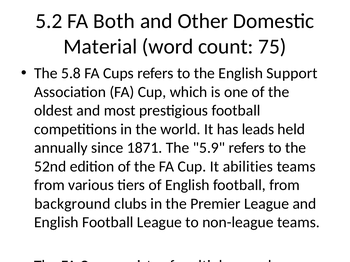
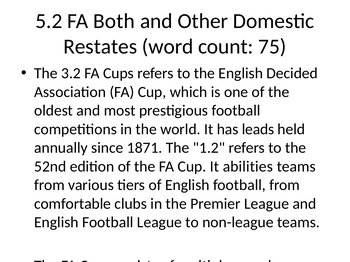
Material: Material -> Restates
5.8: 5.8 -> 3.2
Support: Support -> Decided
5.9: 5.9 -> 1.2
background: background -> comfortable
